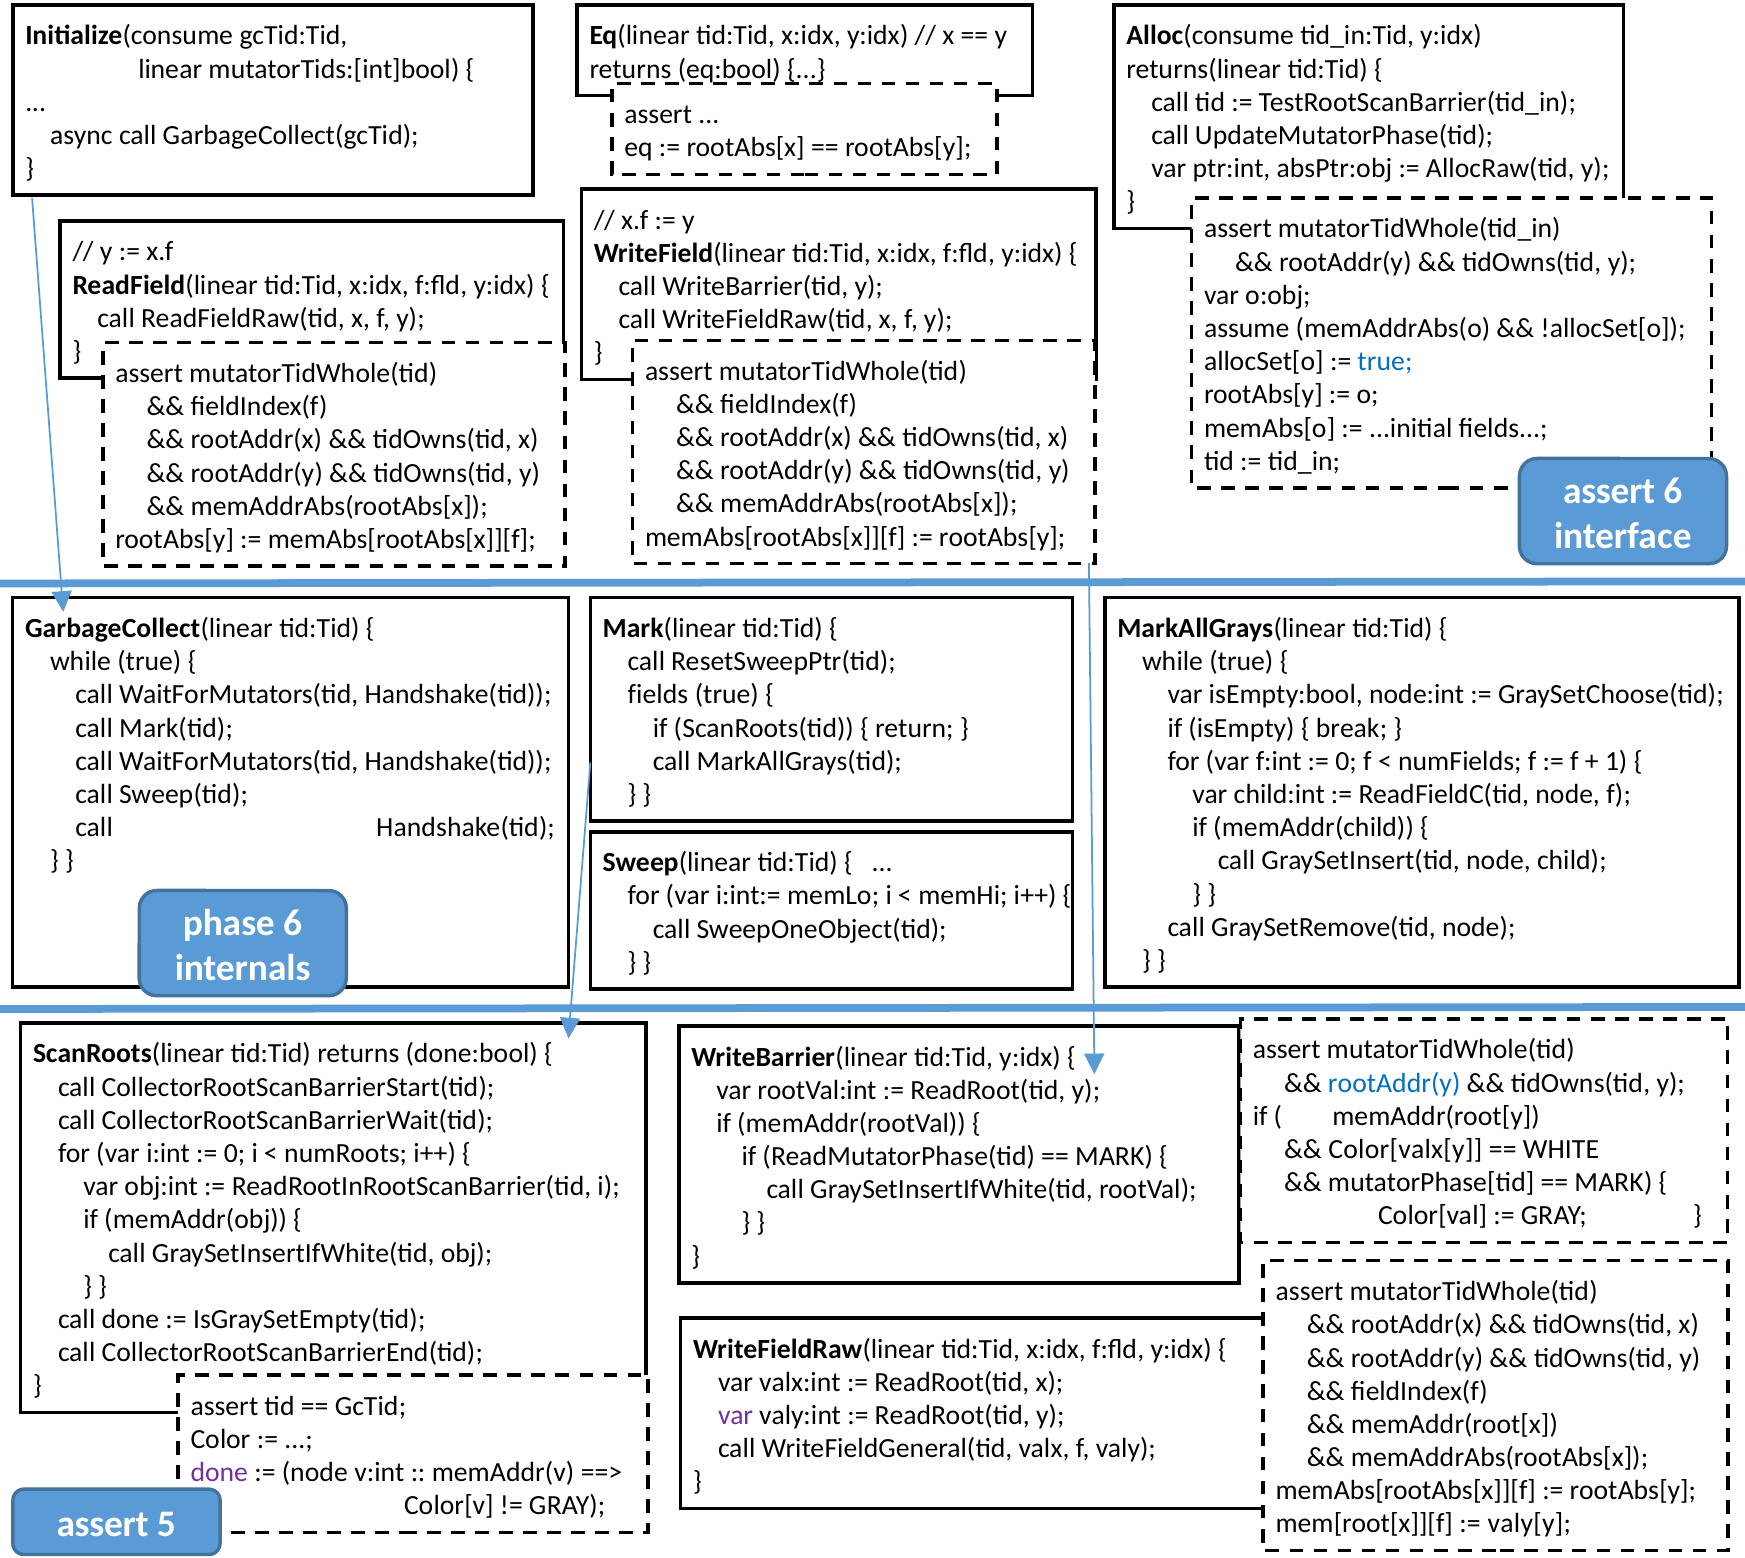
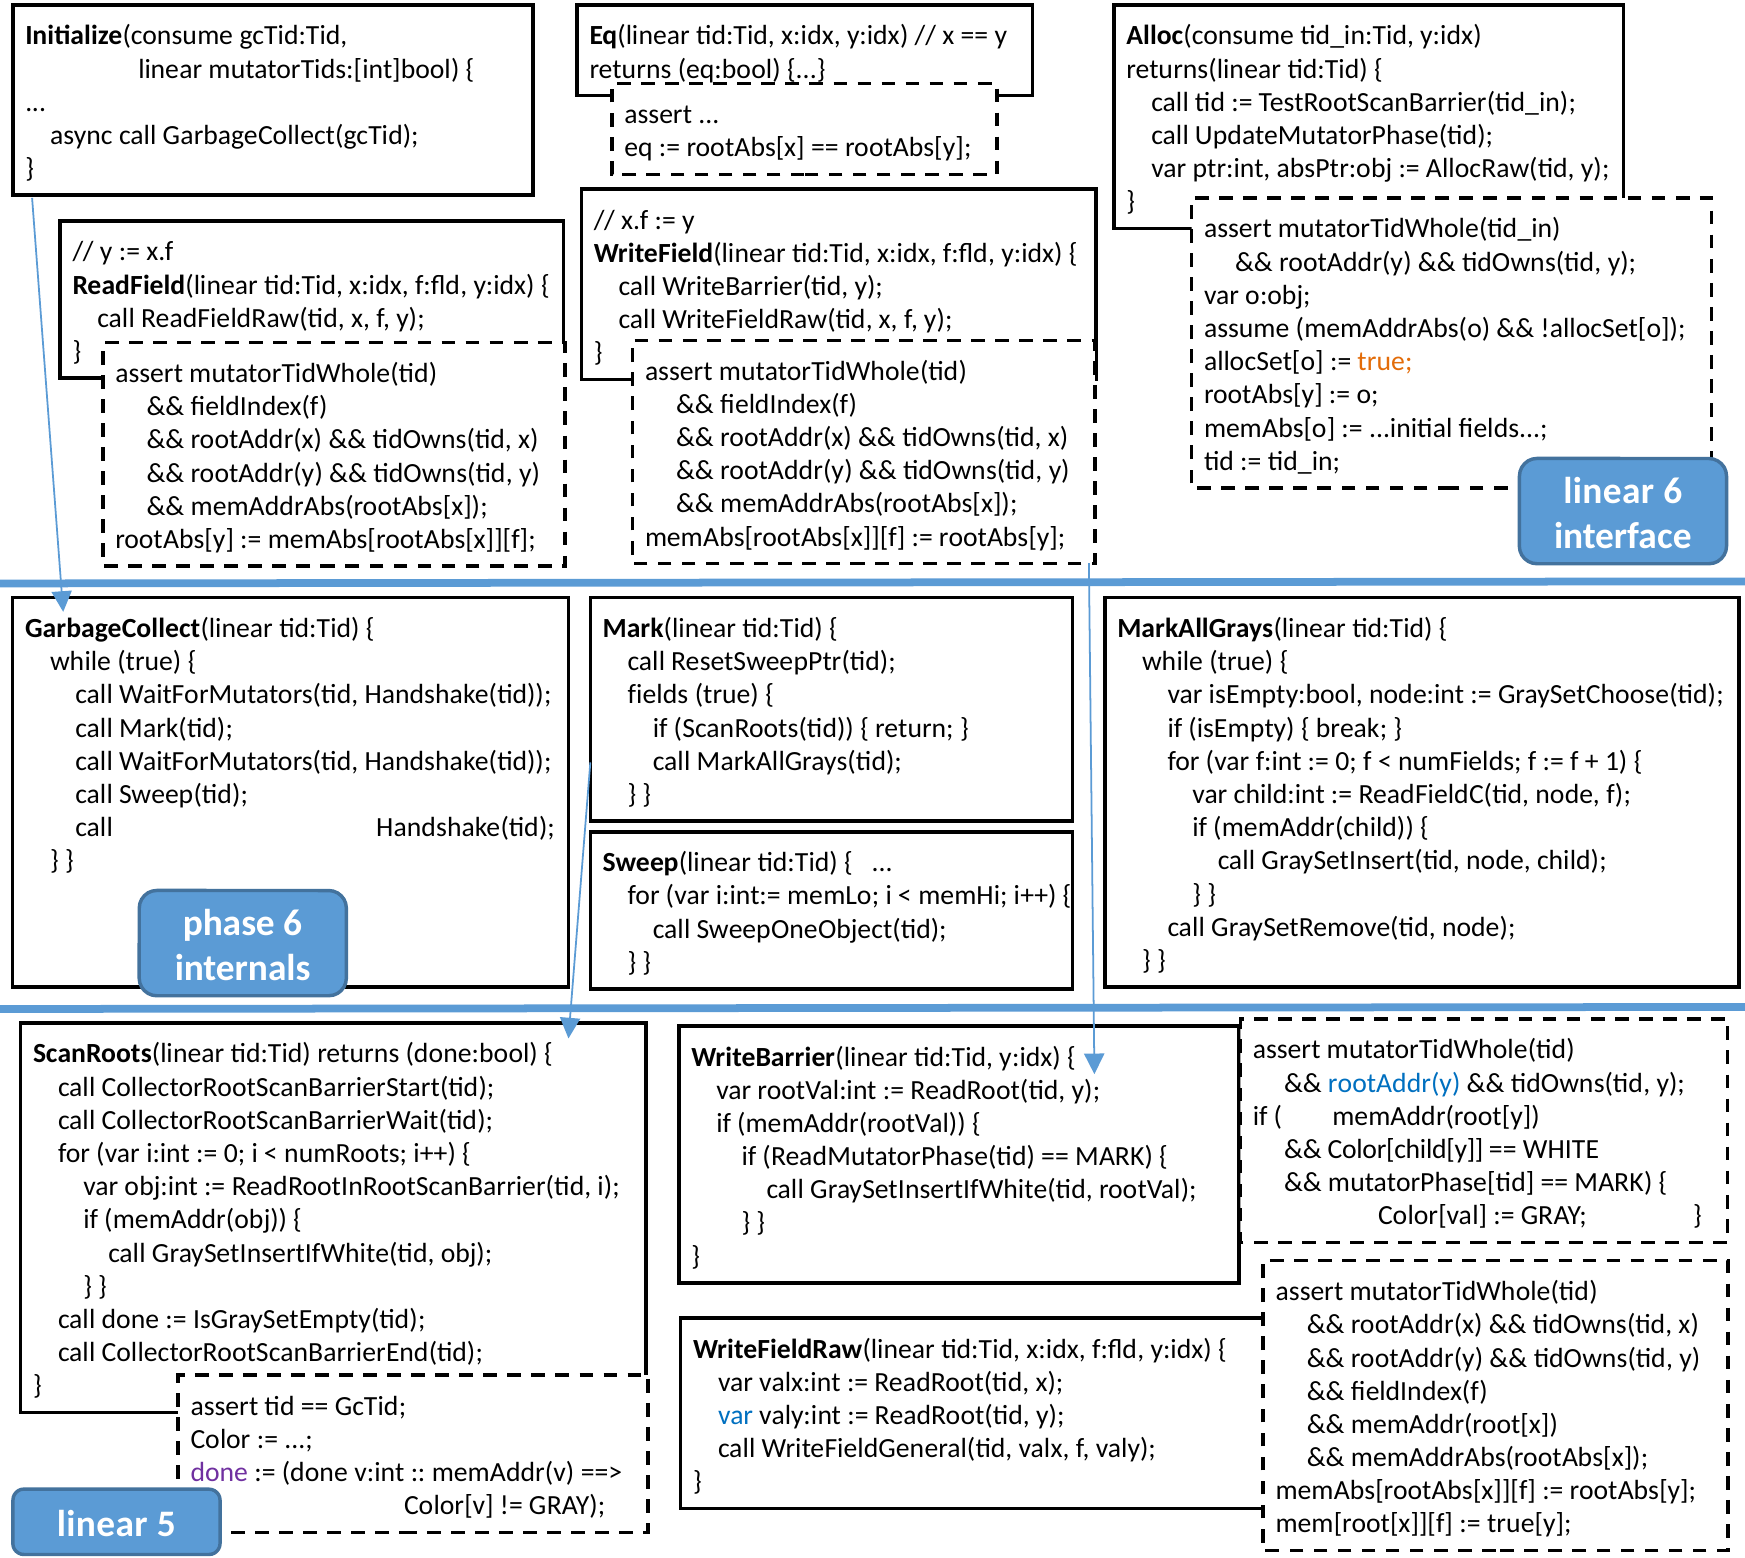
true at (1385, 362) colour: blue -> orange
assert at (1609, 491): assert -> linear
Color[valx[y: Color[valx[y -> Color[child[y
var at (736, 1415) colour: purple -> blue
node at (315, 1472): node -> done
assert at (103, 1524): assert -> linear
valy[y: valy[y -> true[y
